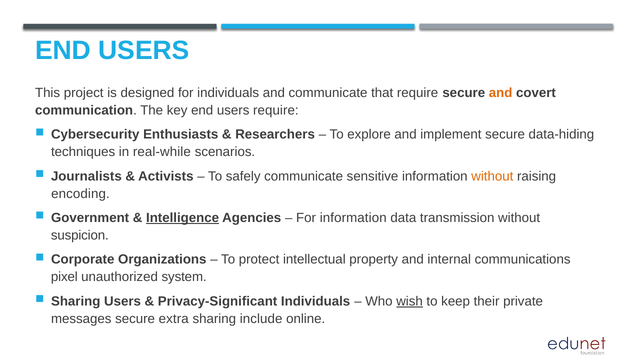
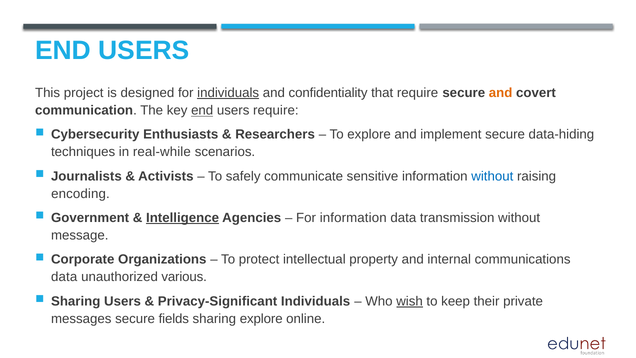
individuals at (228, 93) underline: none -> present
and communicate: communicate -> confidentiality
end at (202, 110) underline: none -> present
without at (492, 176) colour: orange -> blue
suspicion: suspicion -> message
pixel at (64, 277): pixel -> data
system: system -> various
extra: extra -> fields
sharing include: include -> explore
